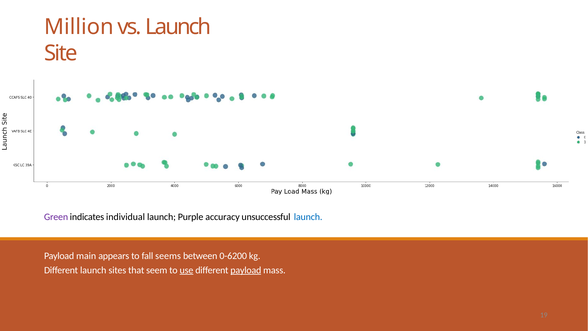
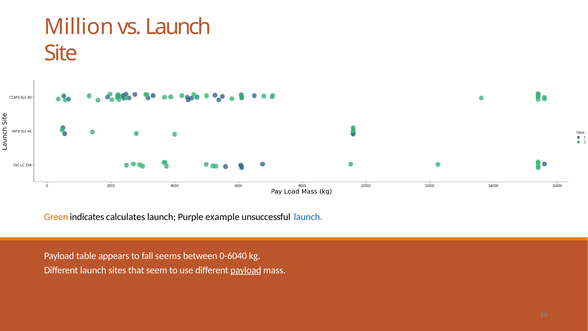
Green colour: purple -> orange
individual: individual -> calculates
accuracy: accuracy -> example
main: main -> table
0-6200: 0-6200 -> 0-6040
use underline: present -> none
